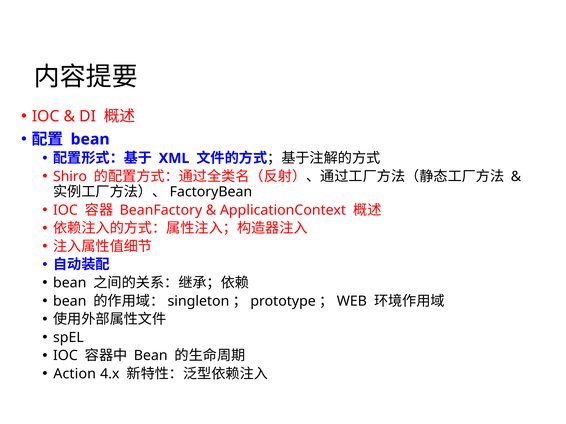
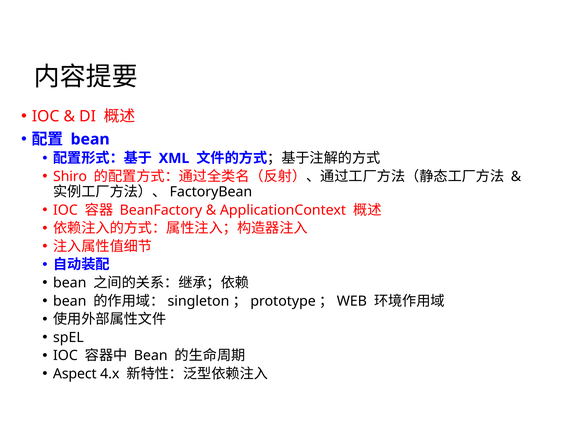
Action: Action -> Aspect
